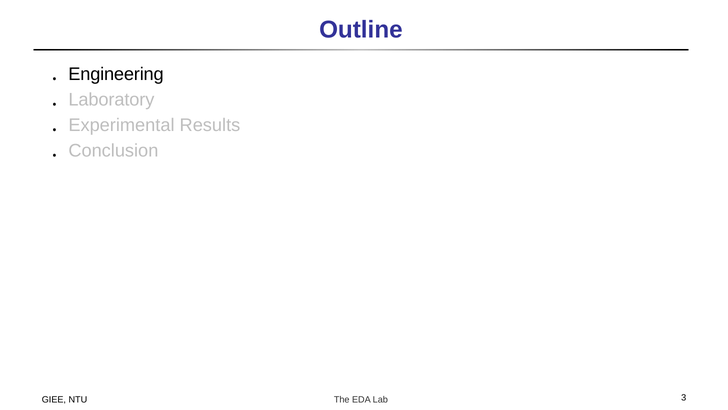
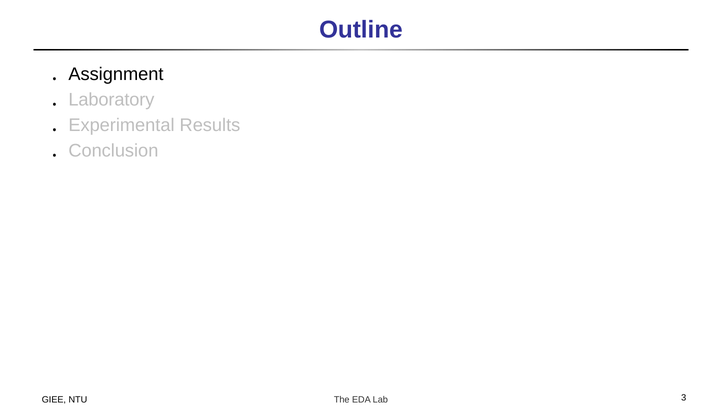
Engineering: Engineering -> Assignment
